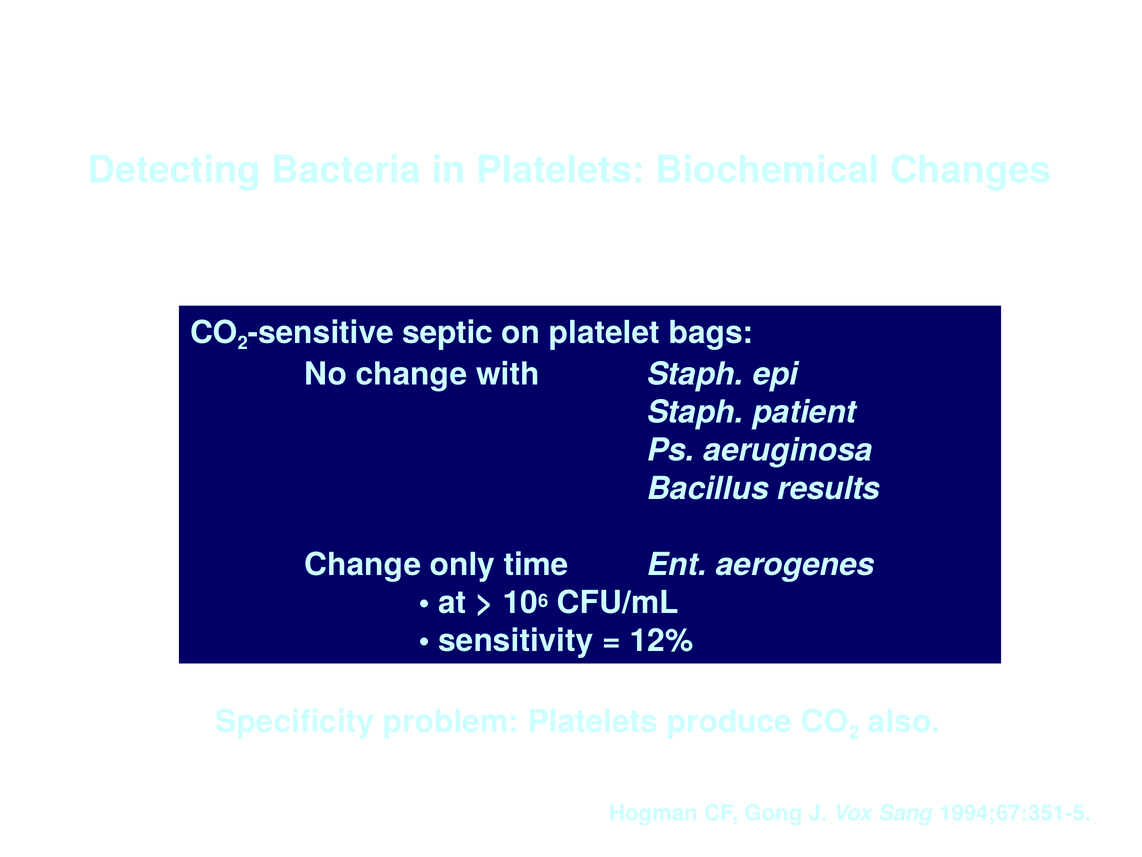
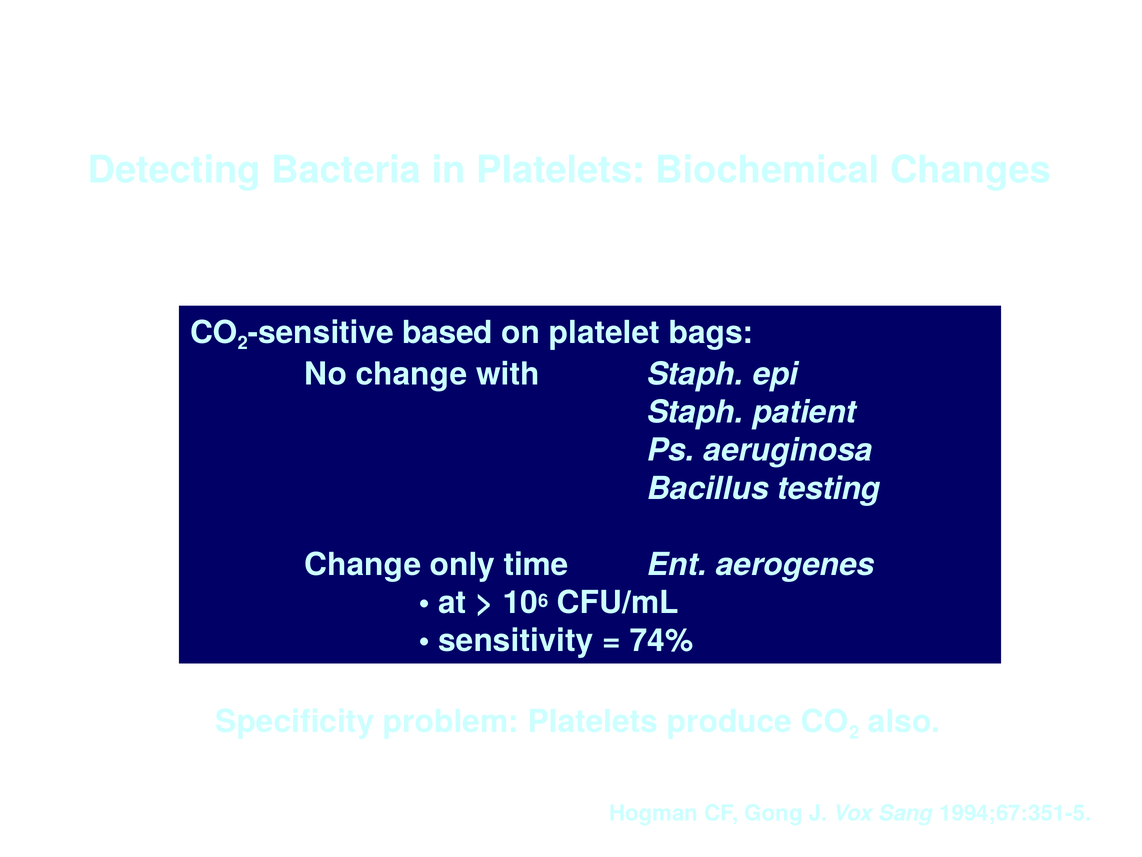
septic: septic -> based
results: results -> testing
12%: 12% -> 74%
